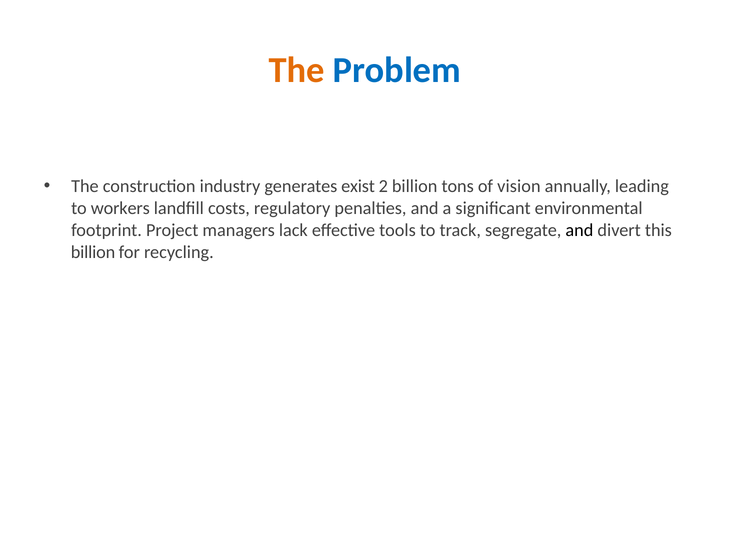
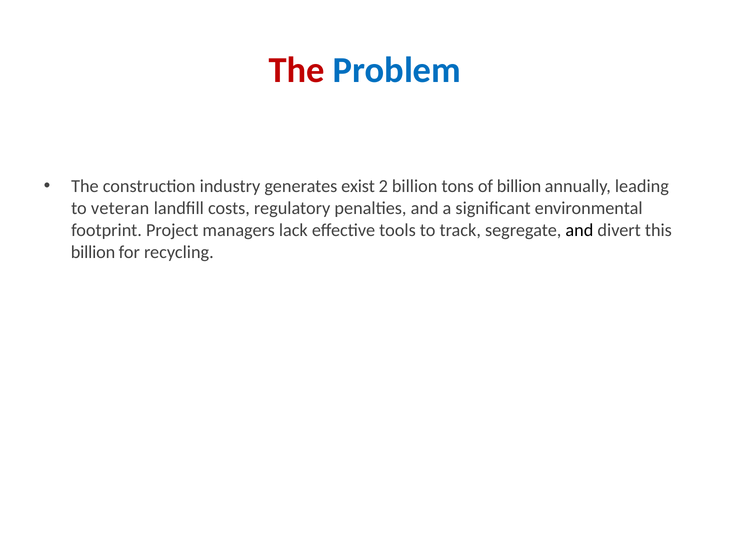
The at (297, 70) colour: orange -> red
of vision: vision -> billion
workers: workers -> veteran
